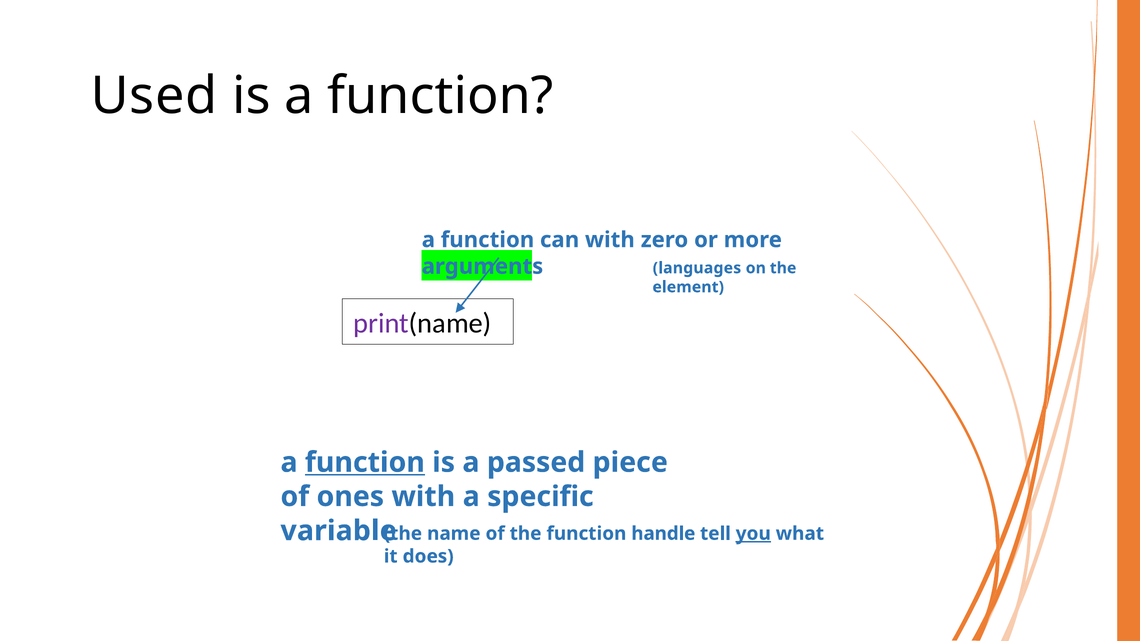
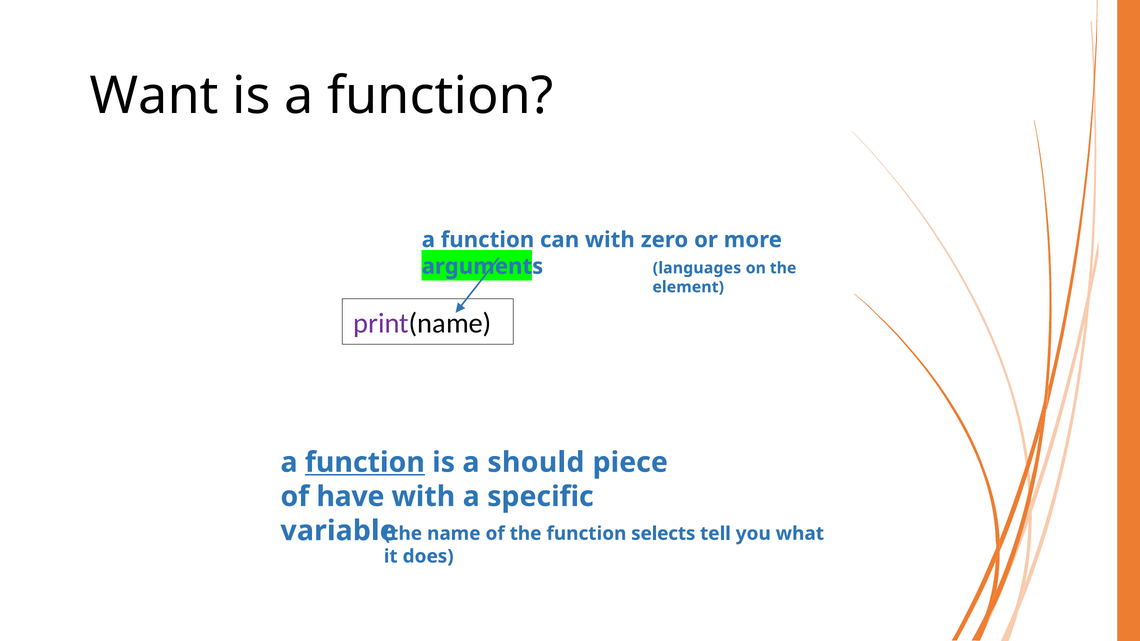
Used: Used -> Want
passed: passed -> should
ones: ones -> have
handle: handle -> selects
you underline: present -> none
